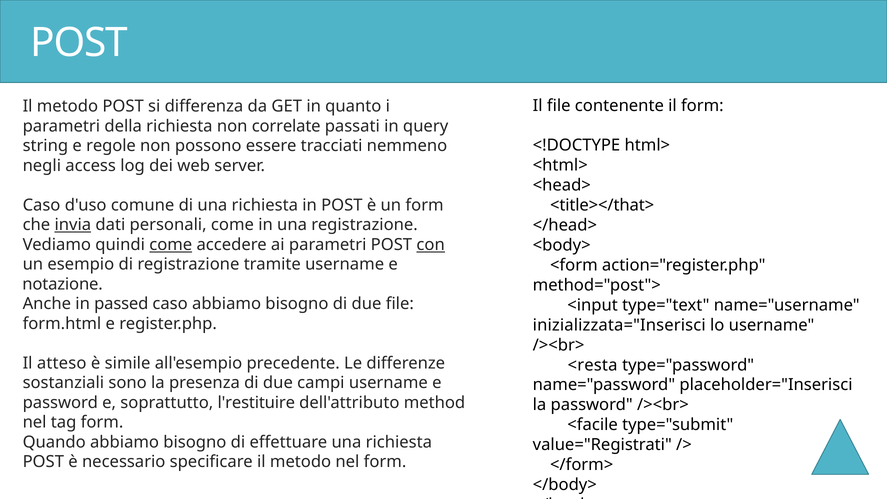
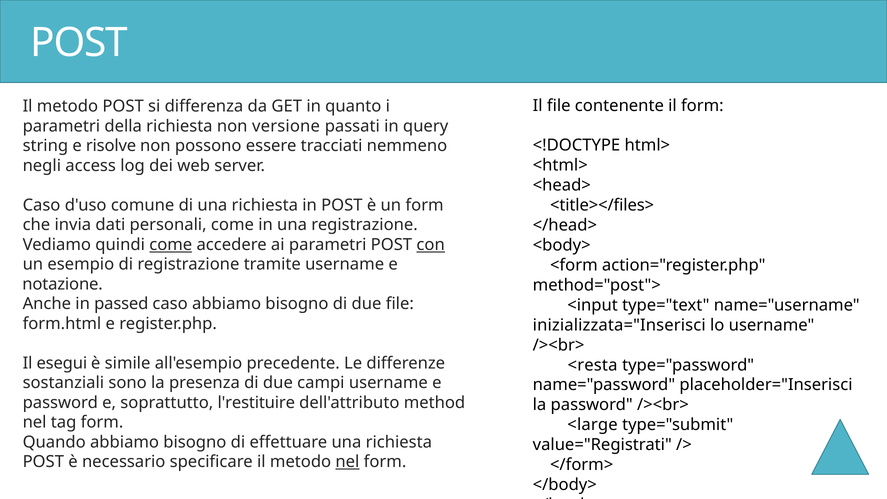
correlate: correlate -> versione
regole: regole -> risolve
<title></that>: <title></that> -> <title></files>
invia underline: present -> none
atteso: atteso -> esegui
<facile: <facile -> <large
nel at (347, 462) underline: none -> present
